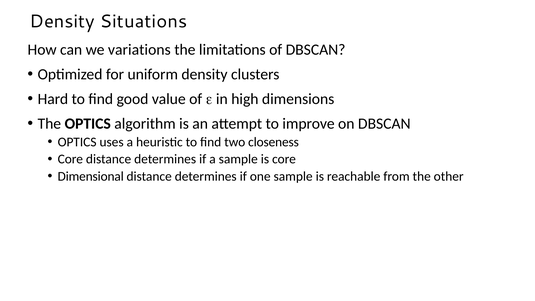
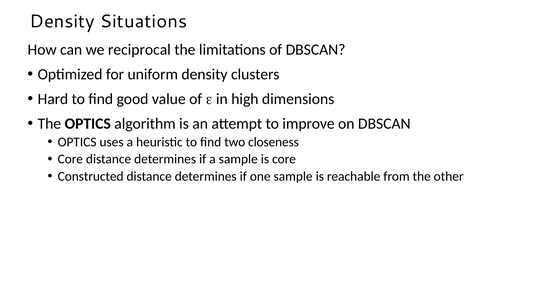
variations: variations -> reciprocal
Dimensional: Dimensional -> Constructed
